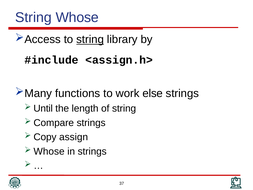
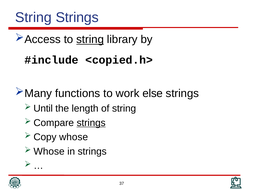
String Whose: Whose -> Strings
<assign.h>: <assign.h> -> <copied.h>
strings at (91, 123) underline: none -> present
Copy assign: assign -> whose
